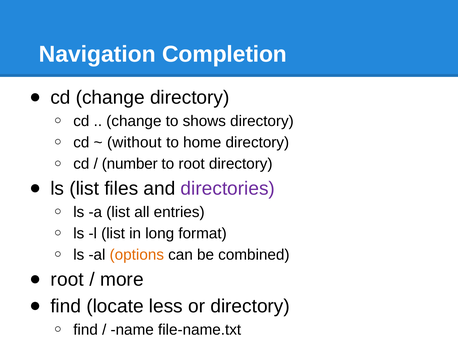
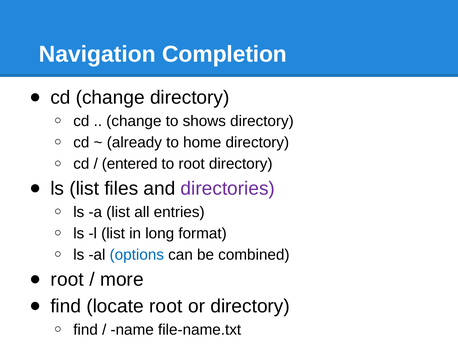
without: without -> already
number: number -> entered
options colour: orange -> blue
locate less: less -> root
